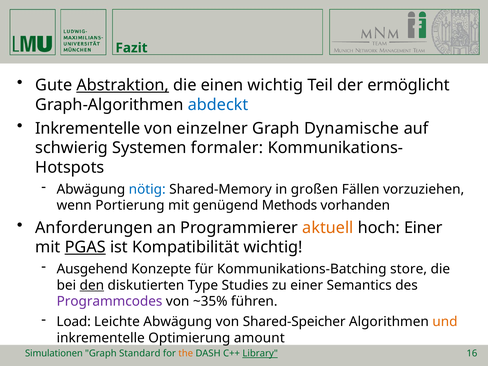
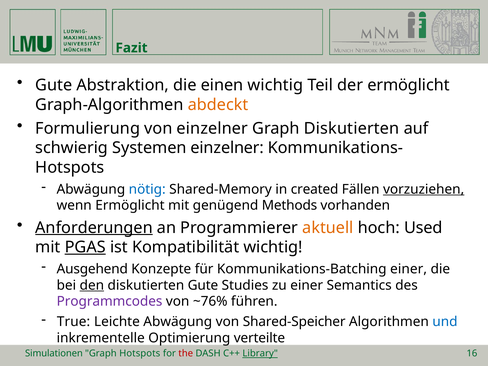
Abstraktion underline: present -> none
abdeckt colour: blue -> orange
Inkrementelle at (88, 128): Inkrementelle -> Formulierung
Graph Dynamische: Dynamische -> Diskutierten
Systemen formaler: formaler -> einzelner
großen: großen -> created
vorzuziehen underline: none -> present
wenn Portierung: Portierung -> Ermöglicht
Anforderungen underline: none -> present
hoch Einer: Einer -> Used
Kommunikations-Batching store: store -> einer
diskutierten Type: Type -> Gute
~35%: ~35% -> ~76%
Load: Load -> True
und colour: orange -> blue
amount: amount -> verteilte
Graph Standard: Standard -> Hotspots
the colour: orange -> red
